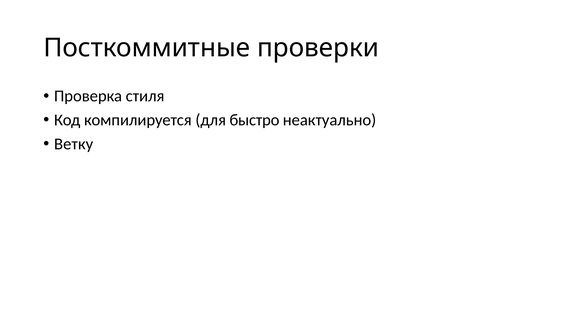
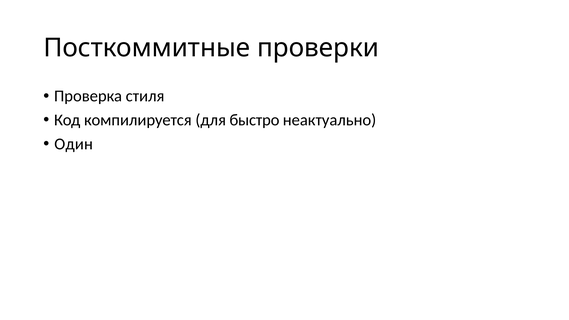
Ветку: Ветку -> Один
